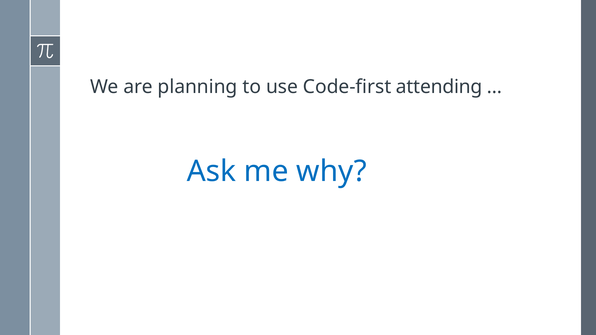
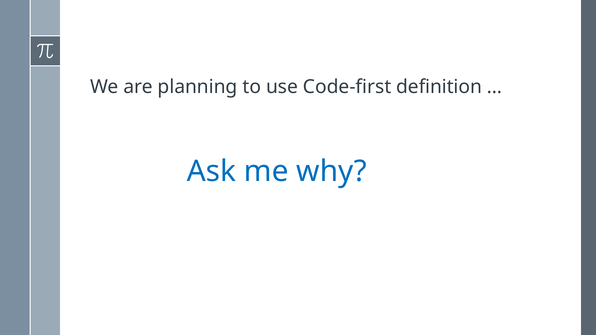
attending: attending -> definition
